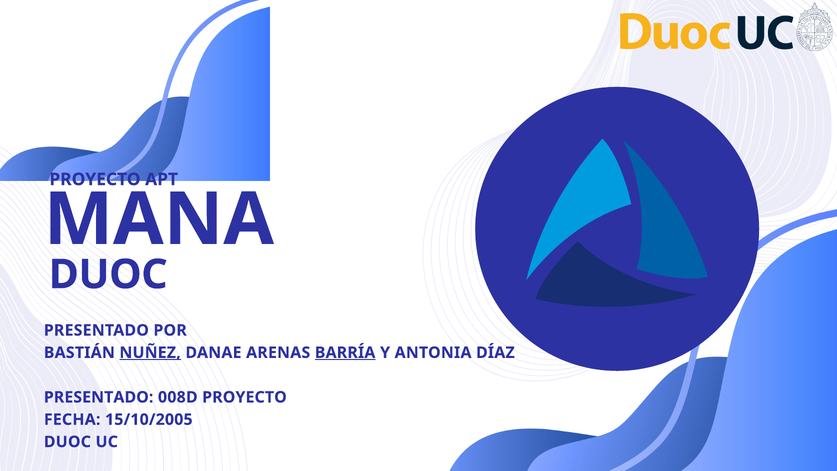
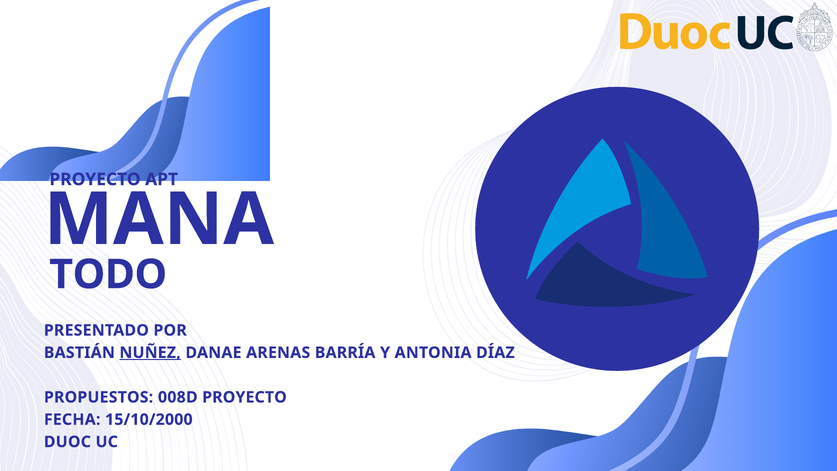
DUOC at (108, 274): DUOC -> TODO
BARRÍA underline: present -> none
PRESENTADO at (99, 397): PRESENTADO -> PROPUESTOS
15/10/2005: 15/10/2005 -> 15/10/2000
